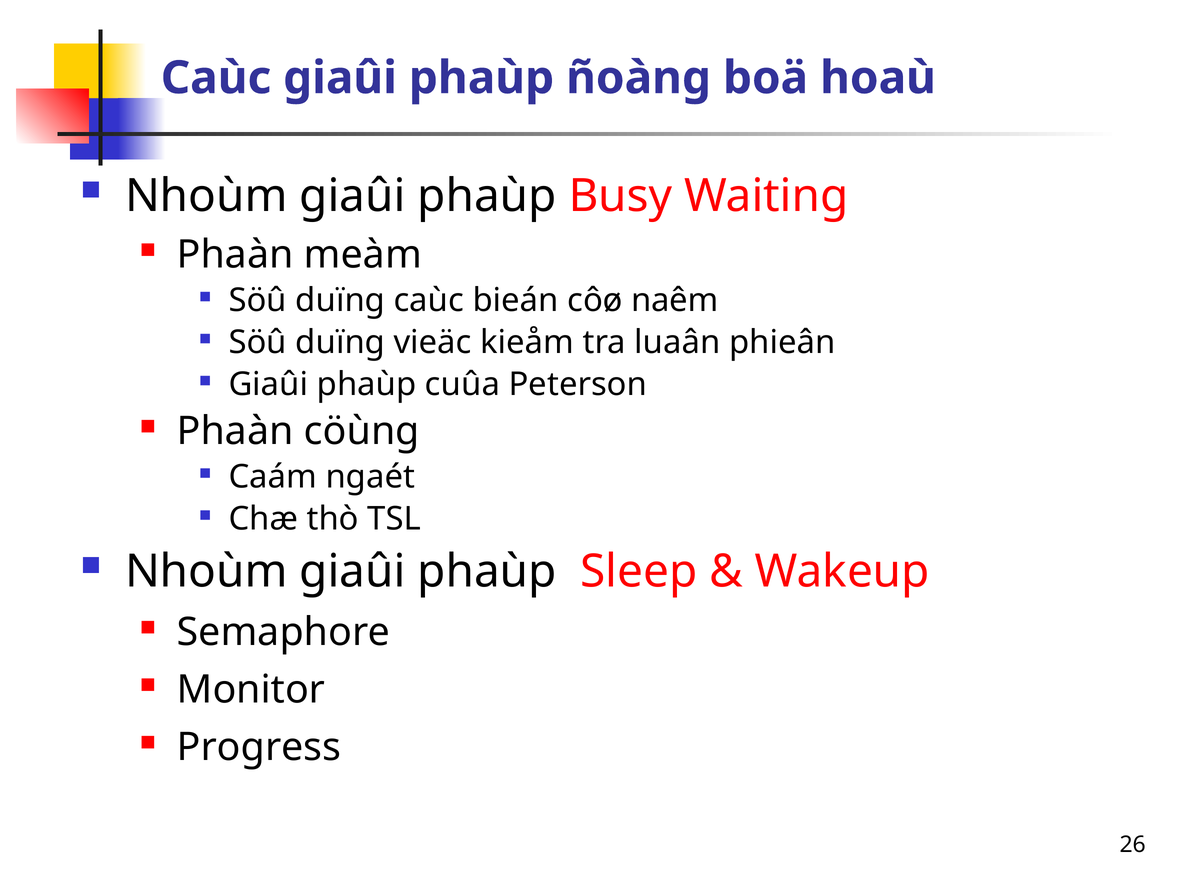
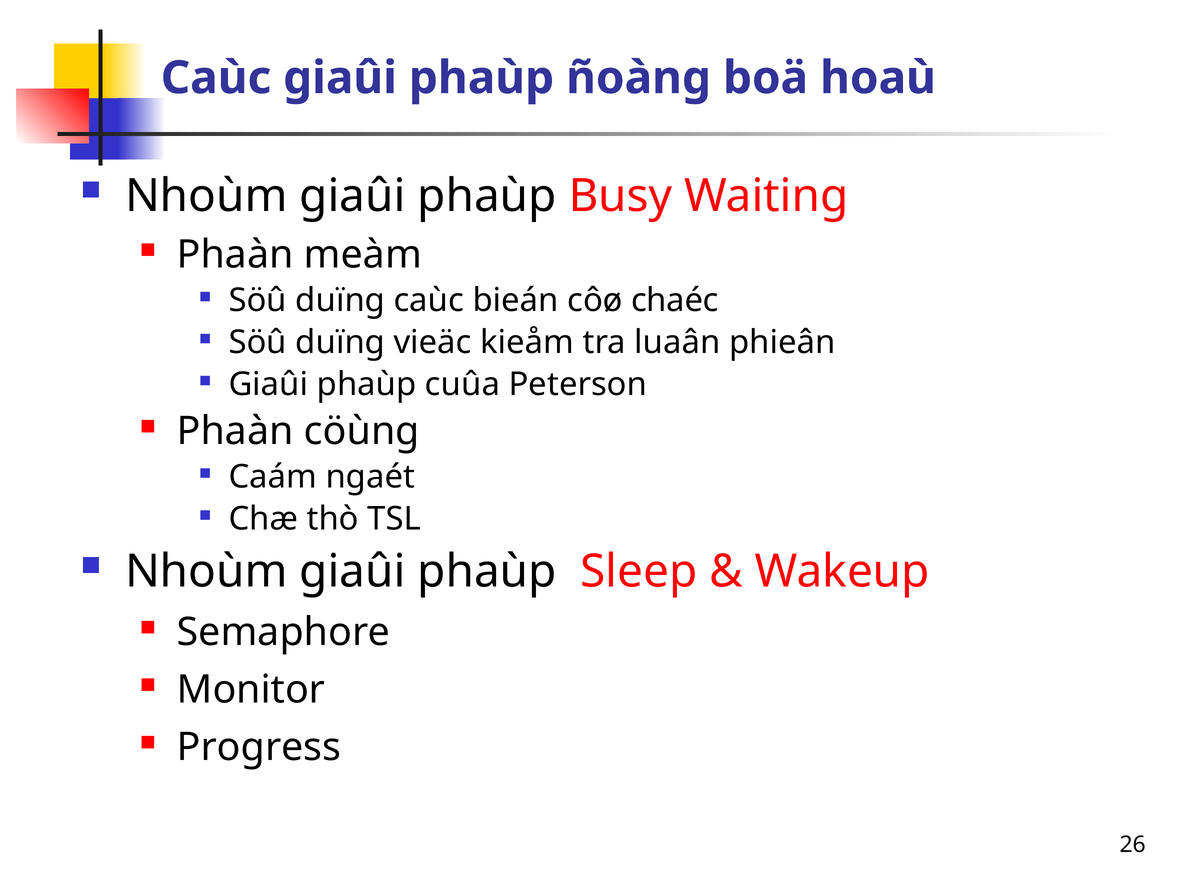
naêm: naêm -> chaéc
